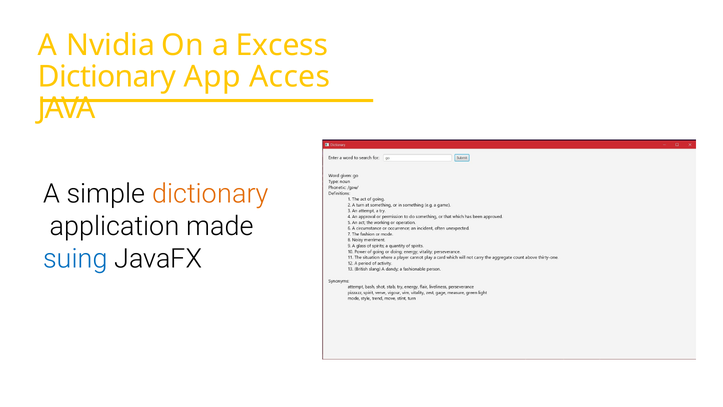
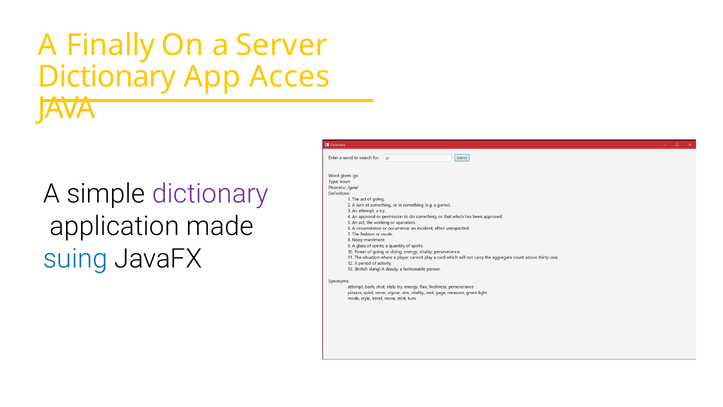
Nvidia: Nvidia -> Finally
Excess: Excess -> Server
dictionary at (210, 194) colour: orange -> purple
